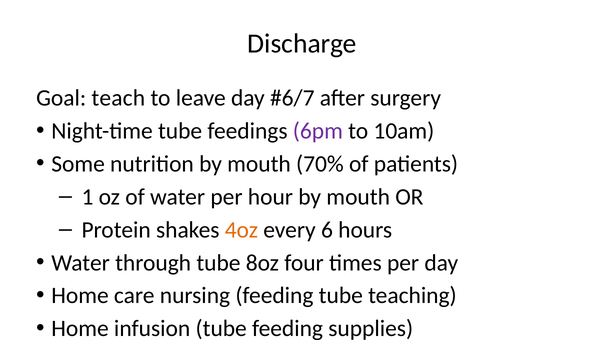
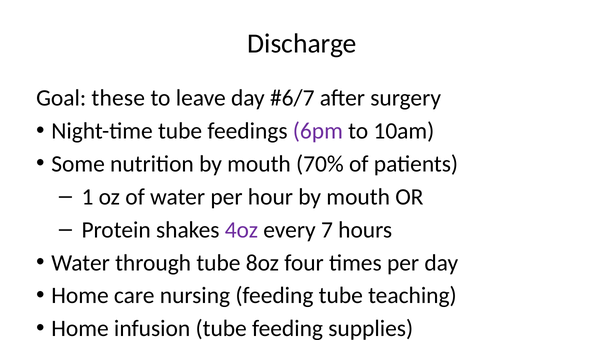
teach: teach -> these
4oz colour: orange -> purple
6: 6 -> 7
